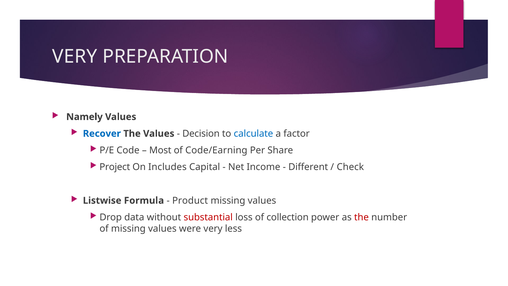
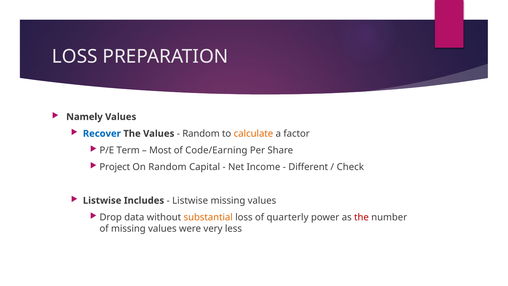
VERY at (75, 57): VERY -> LOSS
Decision at (201, 133): Decision -> Random
calculate colour: blue -> orange
Code: Code -> Term
On Includes: Includes -> Random
Formula: Formula -> Includes
Product at (190, 200): Product -> Listwise
substantial colour: red -> orange
collection: collection -> quarterly
